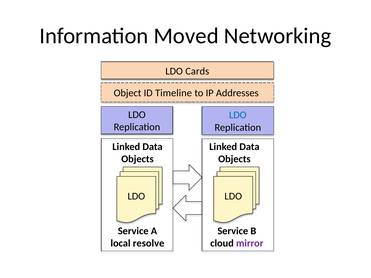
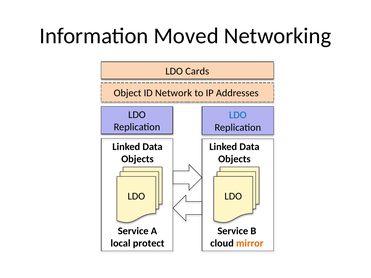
Timeline: Timeline -> Network
resolve: resolve -> protect
mirror colour: purple -> orange
